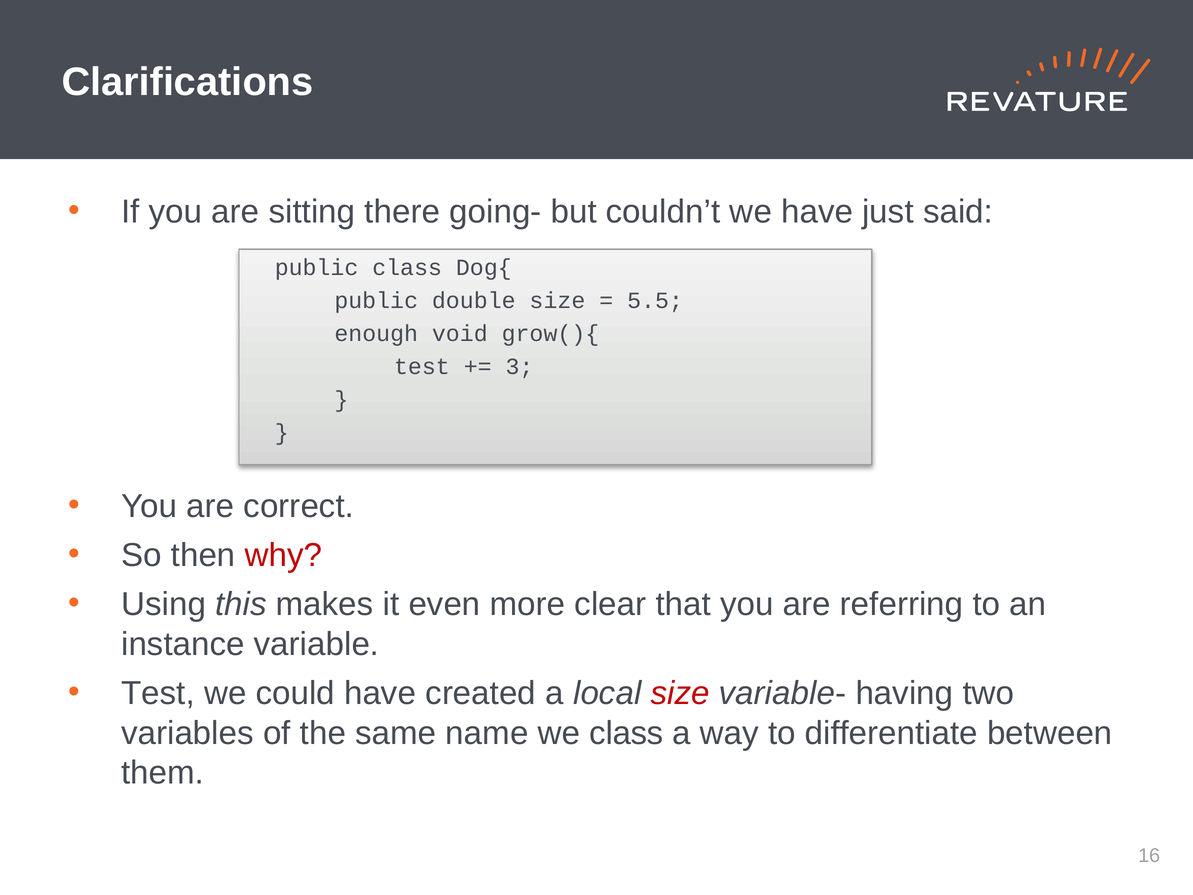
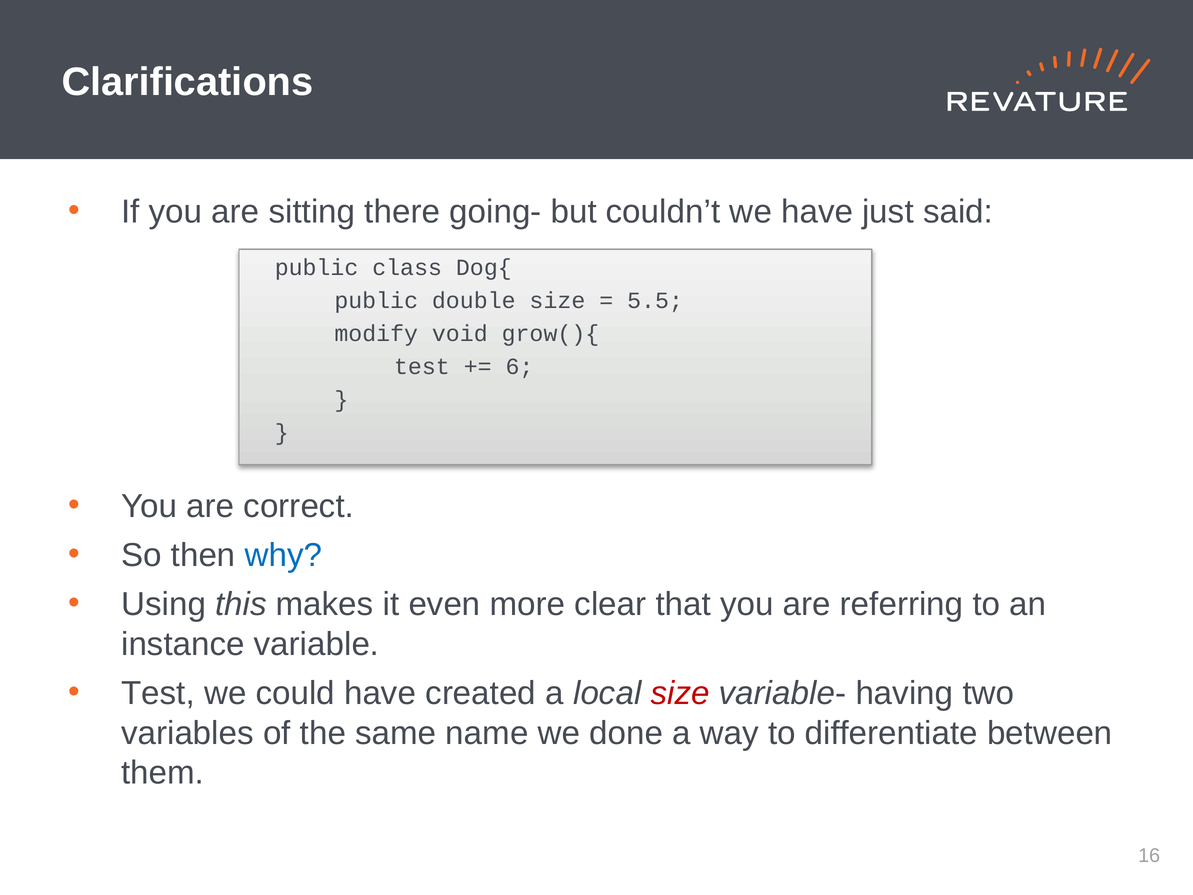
enough: enough -> modify
3: 3 -> 6
why colour: red -> blue
we class: class -> done
